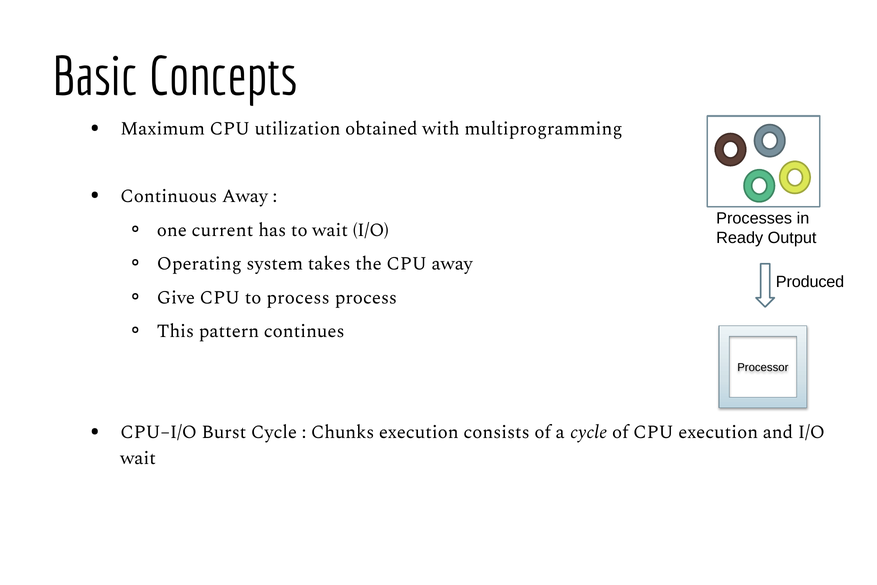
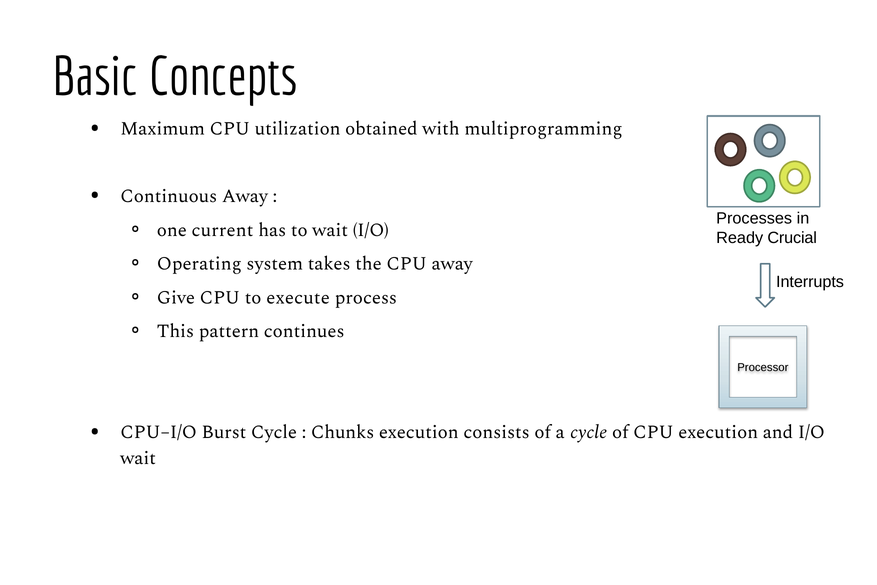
Output: Output -> Crucial
Produced: Produced -> Interrupts
to process: process -> execute
